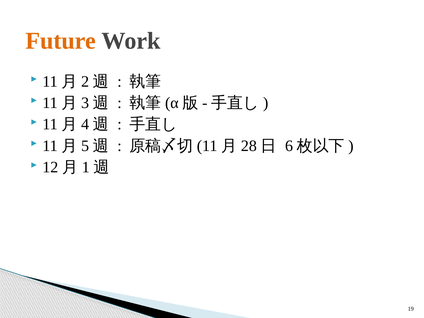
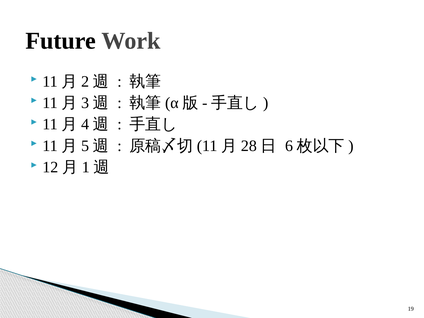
Future colour: orange -> black
